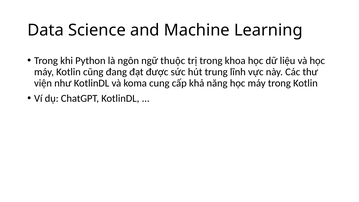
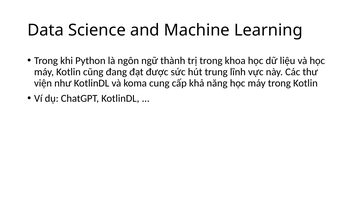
thuộc: thuộc -> thành
